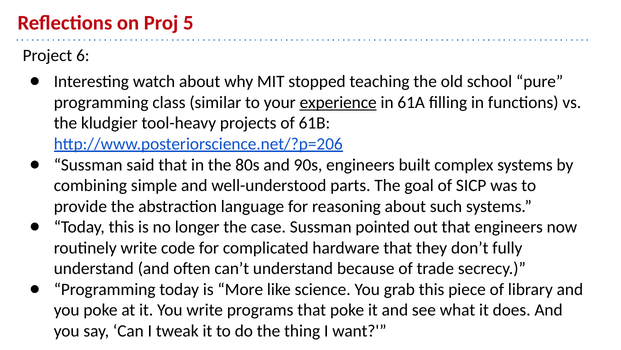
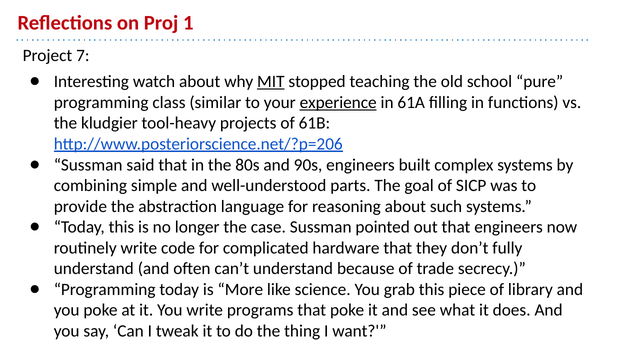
5: 5 -> 1
6: 6 -> 7
MIT underline: none -> present
